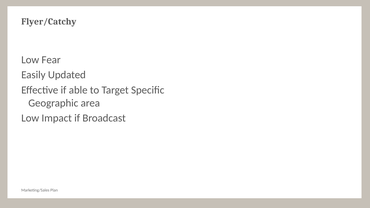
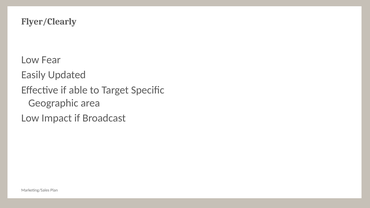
Flyer/Catchy: Flyer/Catchy -> Flyer/Clearly
